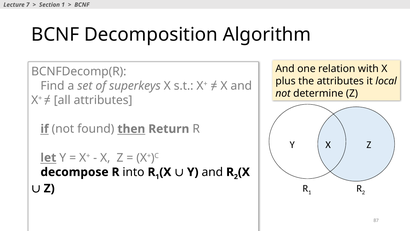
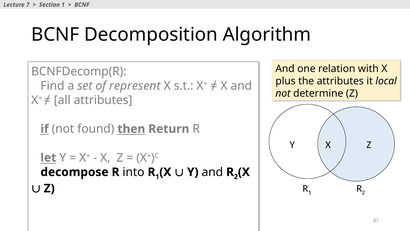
superkeys: superkeys -> represent
